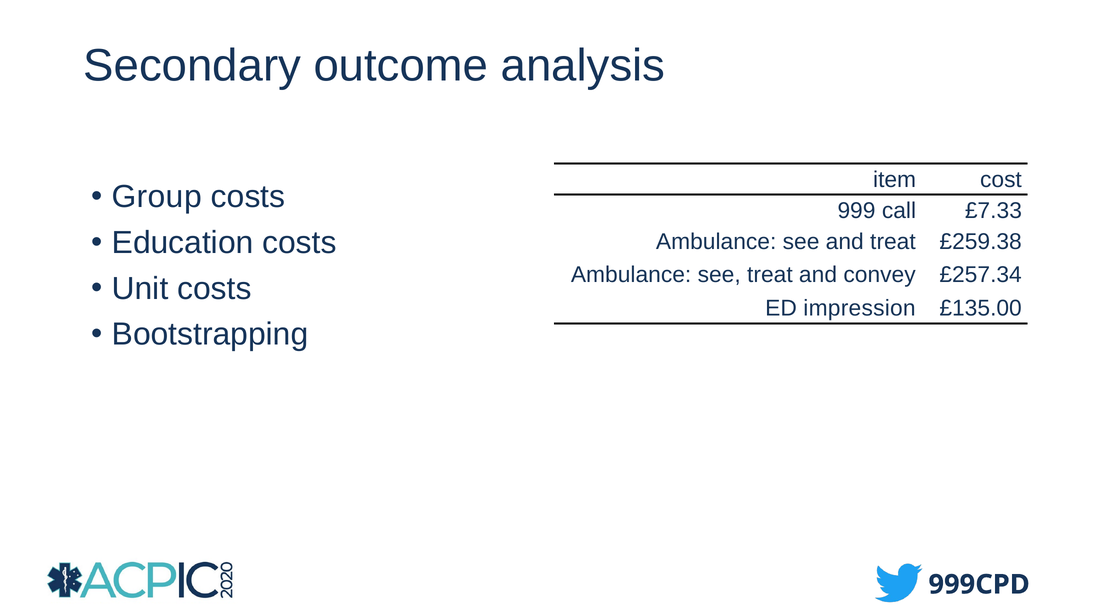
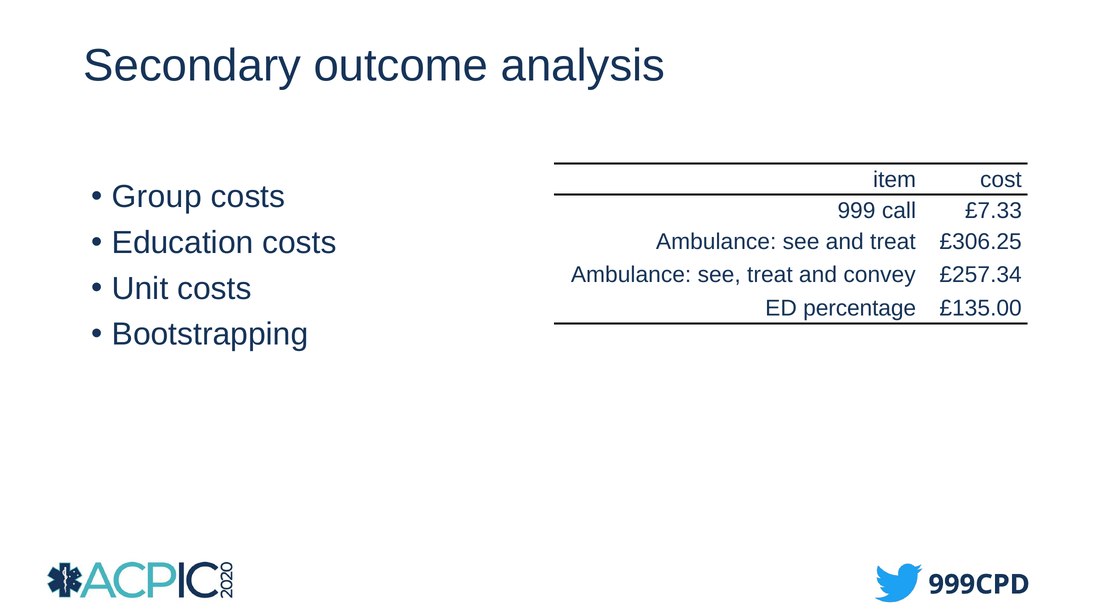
£259.38: £259.38 -> £306.25
impression: impression -> percentage
